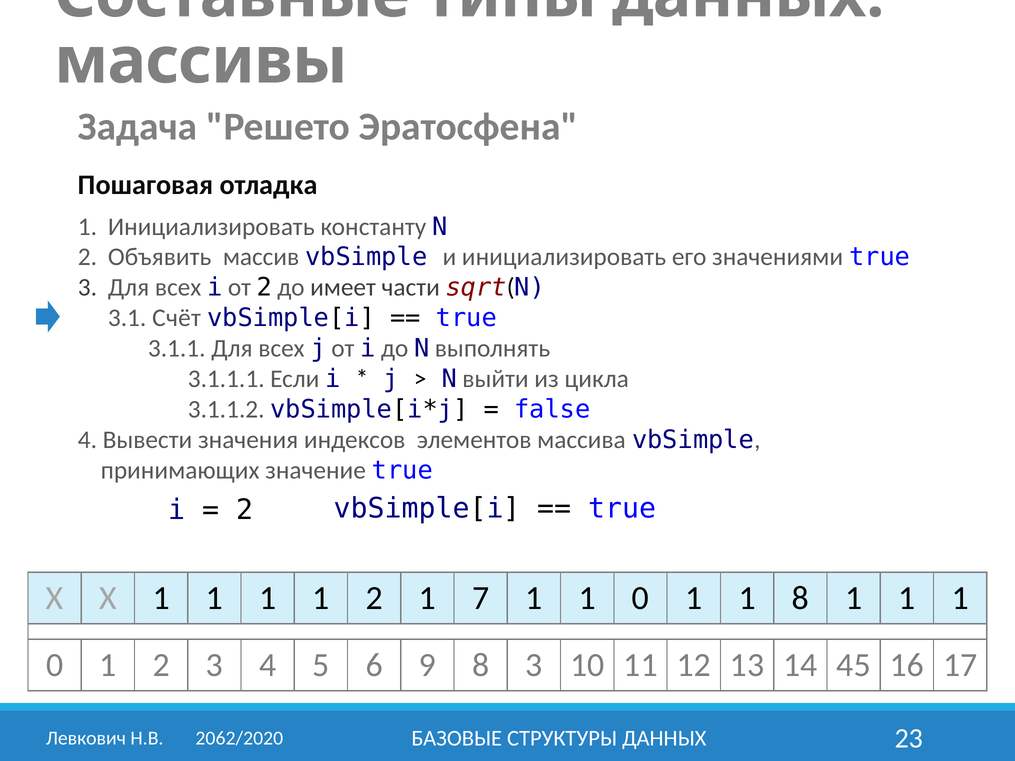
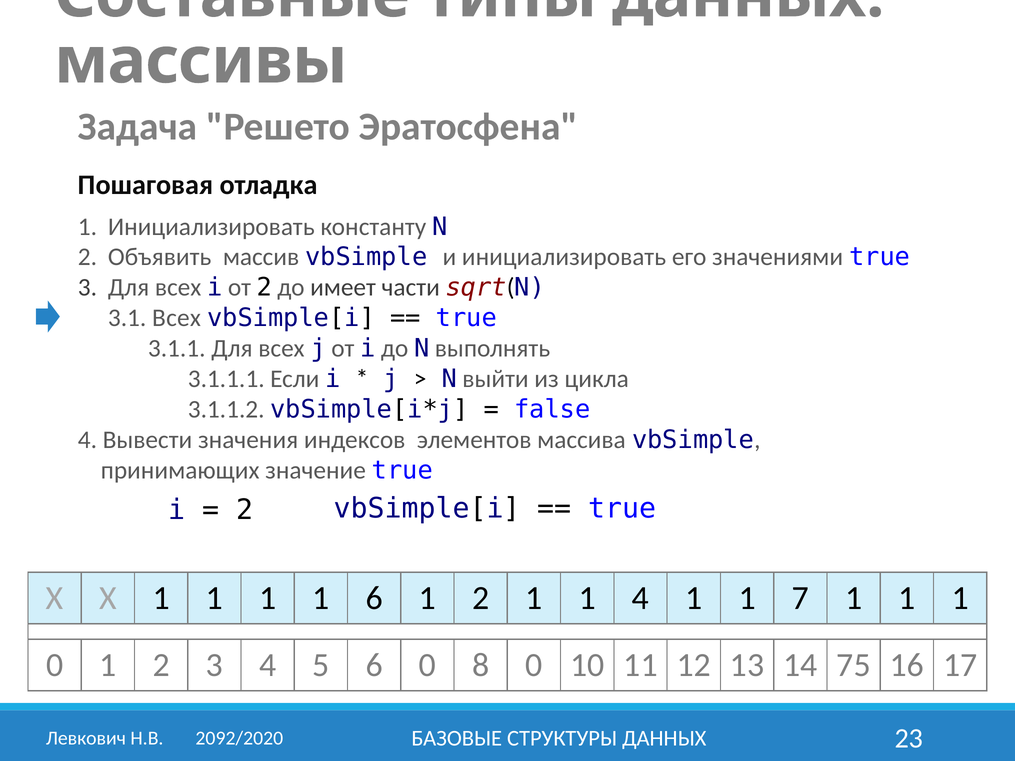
3.1 Счёт: Счёт -> Всех
1 1 2: 2 -> 6
7 at (481, 599): 7 -> 2
0 at (641, 599): 0 -> 4
1 8: 8 -> 7
6 9: 9 -> 0
8 3: 3 -> 0
45: 45 -> 75
2062/2020: 2062/2020 -> 2092/2020
